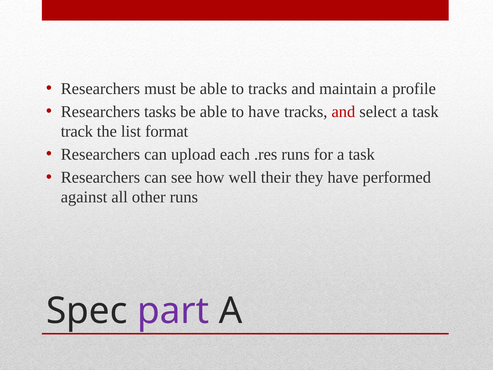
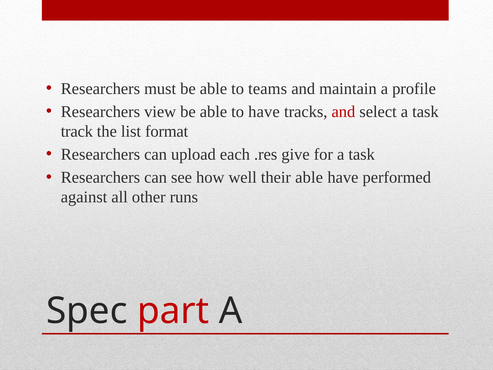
to tracks: tracks -> teams
tasks: tasks -> view
.res runs: runs -> give
their they: they -> able
part colour: purple -> red
